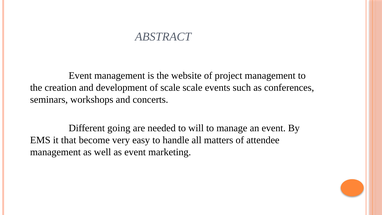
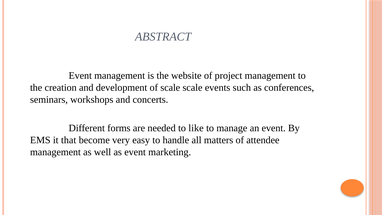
going: going -> forms
will: will -> like
